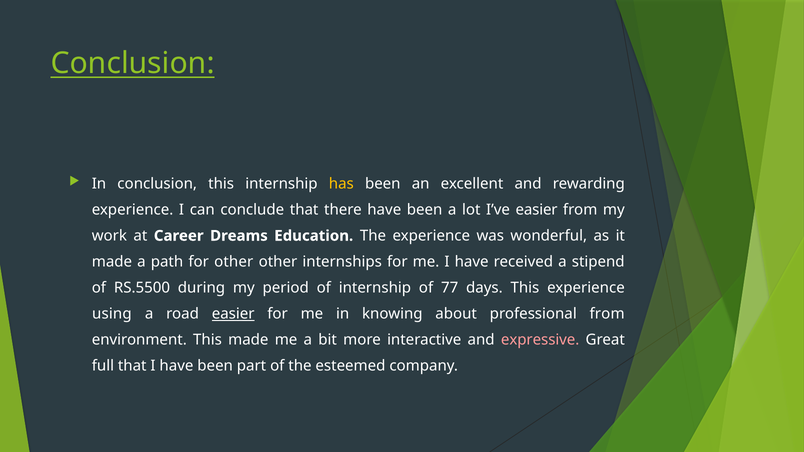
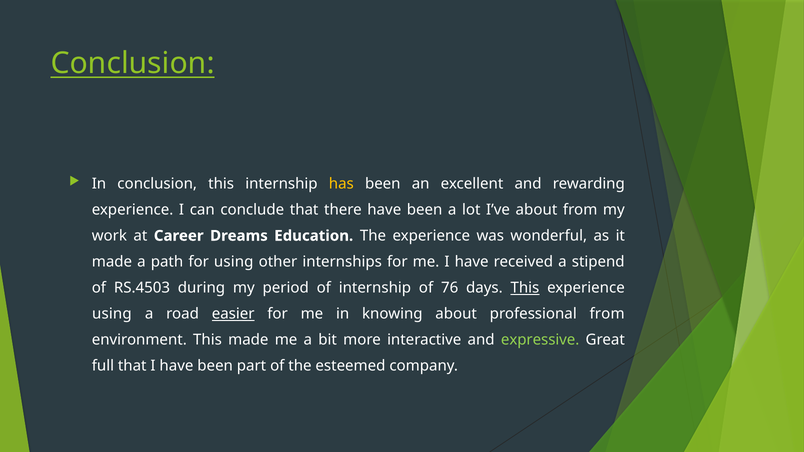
I’ve easier: easier -> about
for other: other -> using
RS.5500: RS.5500 -> RS.4503
77: 77 -> 76
This at (525, 288) underline: none -> present
expressive colour: pink -> light green
